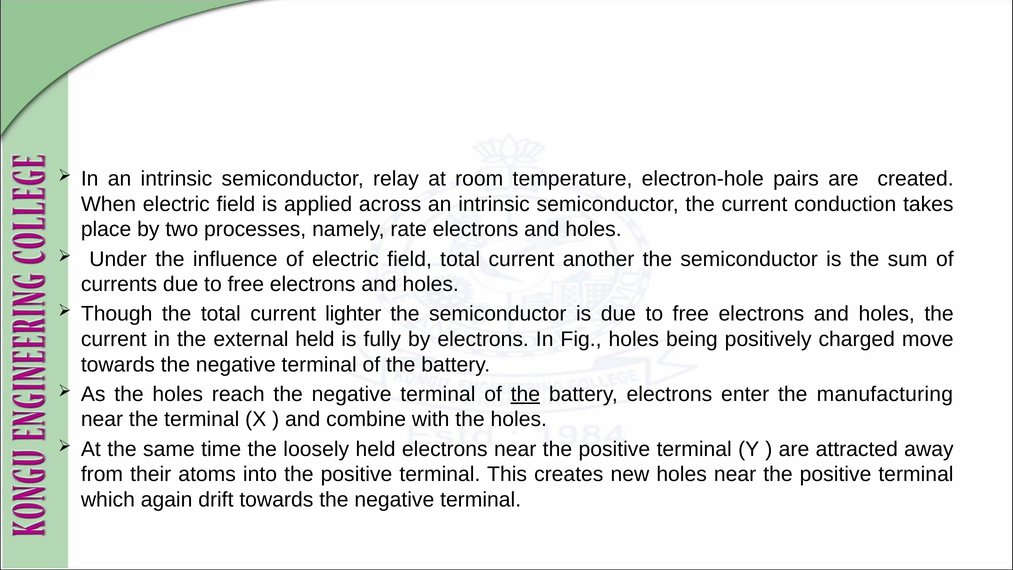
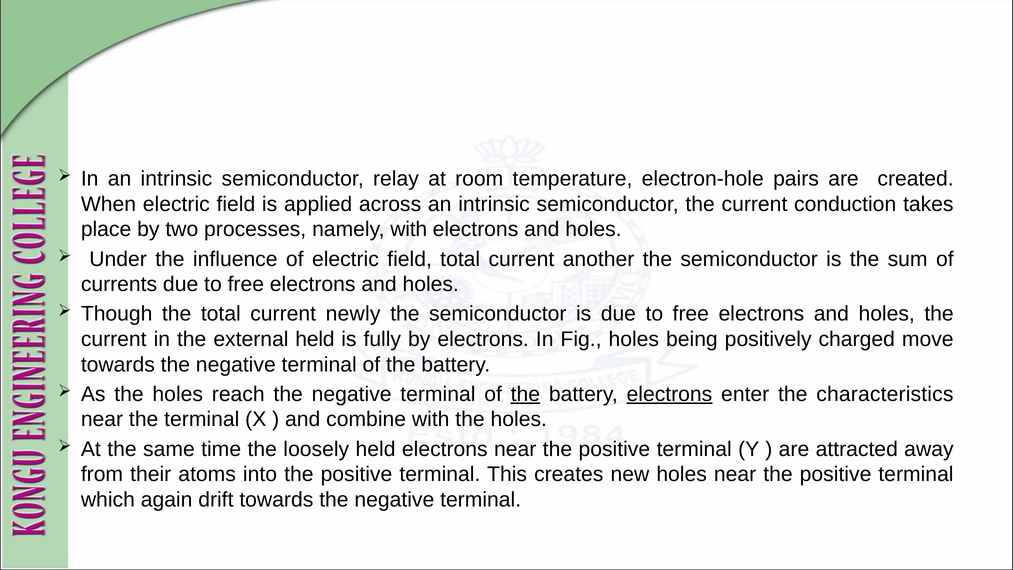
namely rate: rate -> with
lighter: lighter -> newly
electrons at (669, 394) underline: none -> present
manufacturing: manufacturing -> characteristics
